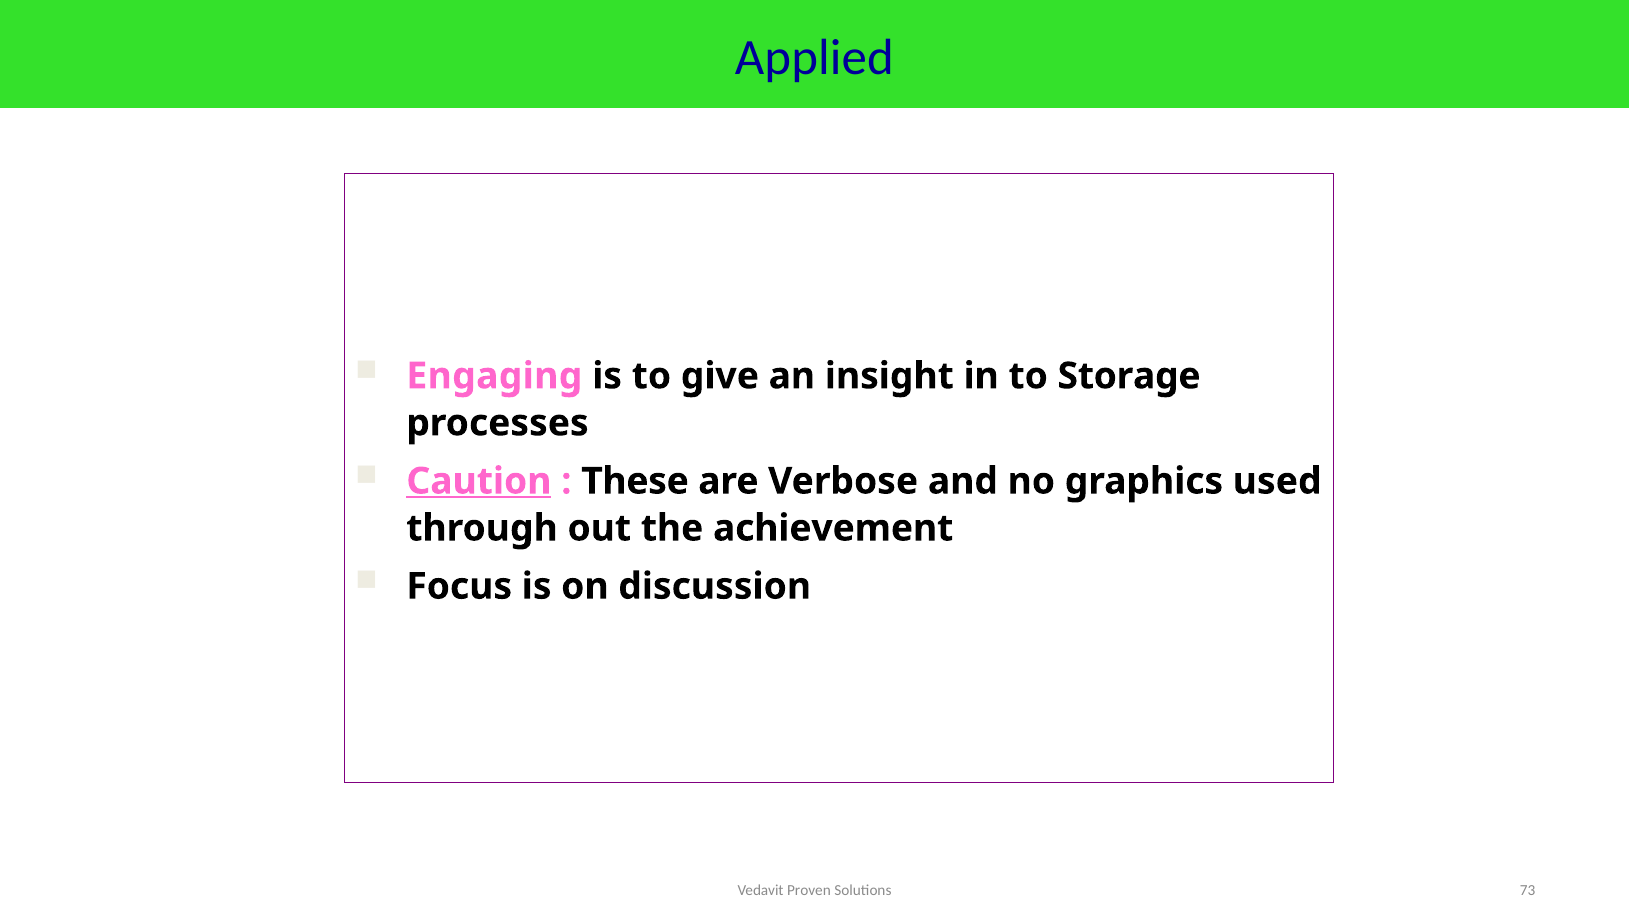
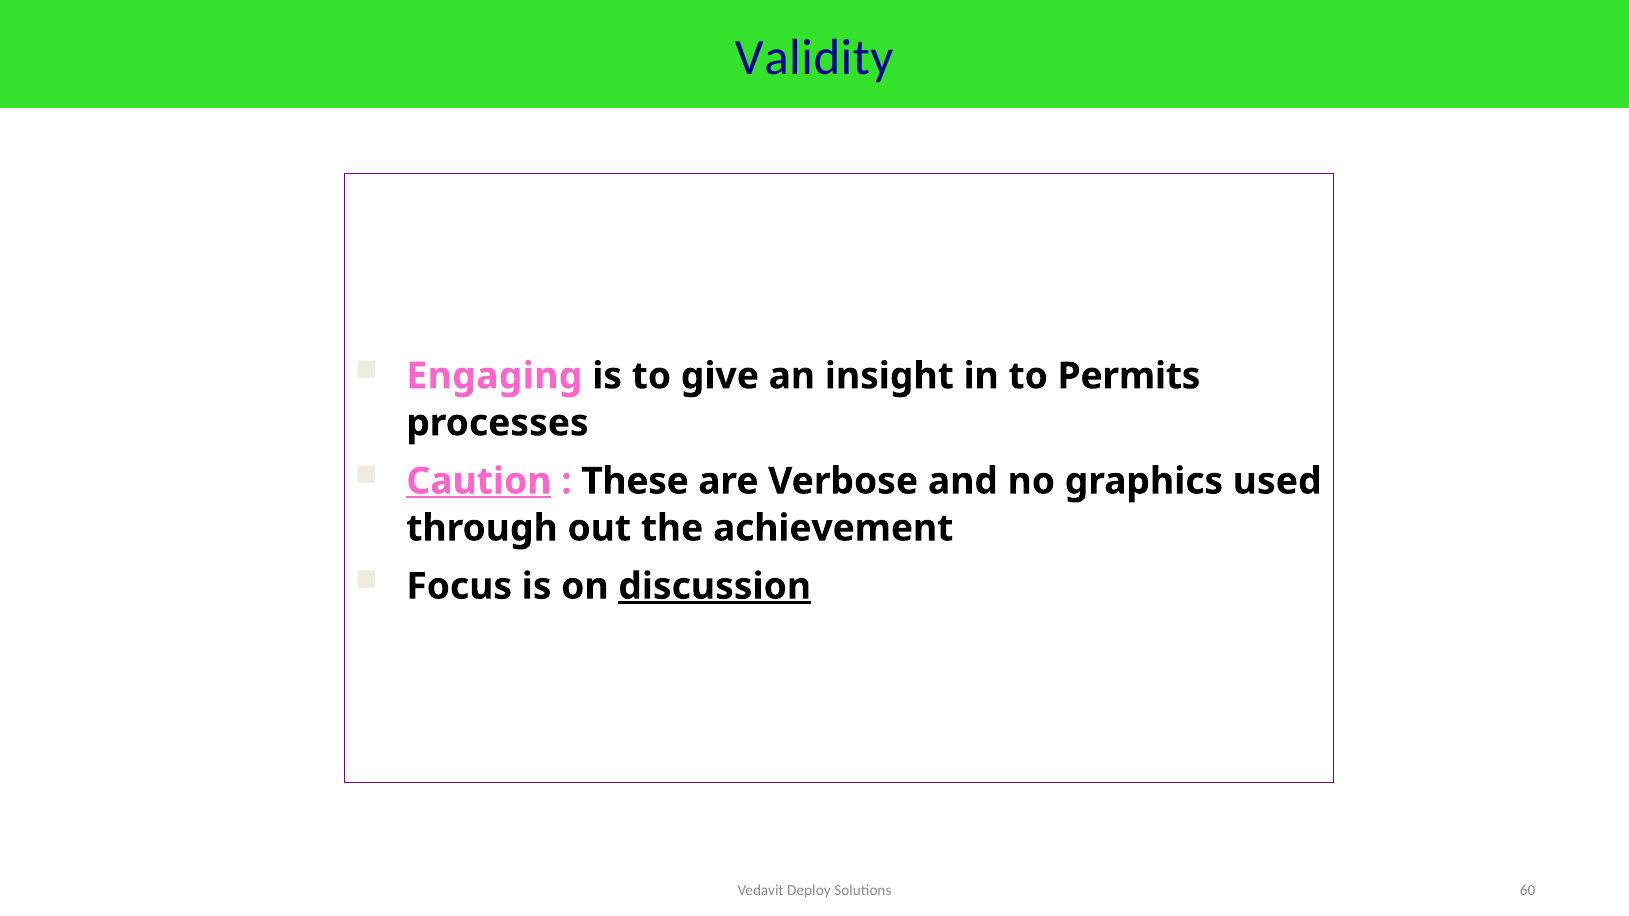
Applied: Applied -> Validity
Storage: Storage -> Permits
discussion underline: none -> present
Proven: Proven -> Deploy
73: 73 -> 60
